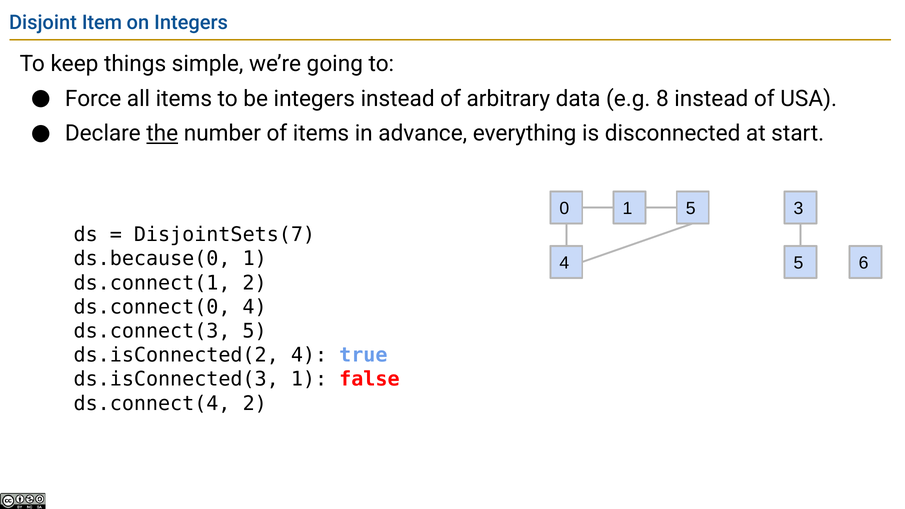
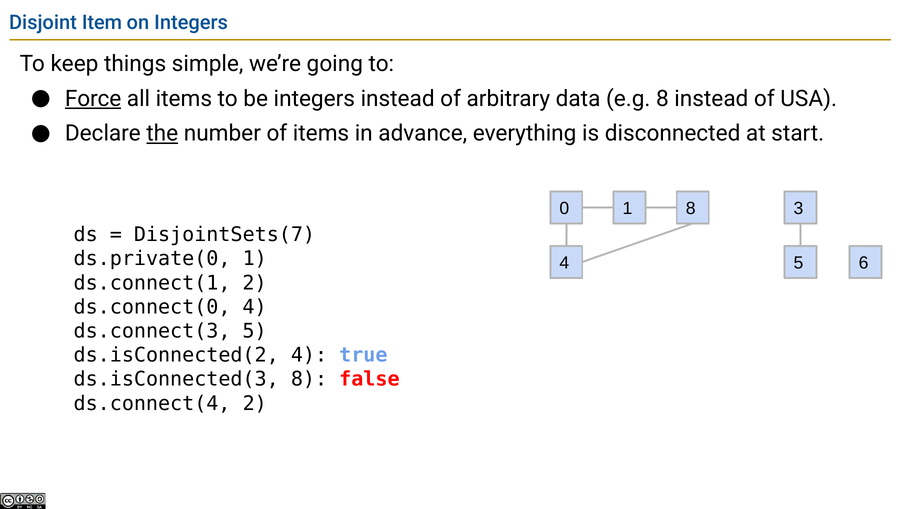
Force underline: none -> present
1 5: 5 -> 8
ds.because(0: ds.because(0 -> ds.private(0
ds.isConnected(3 1: 1 -> 8
